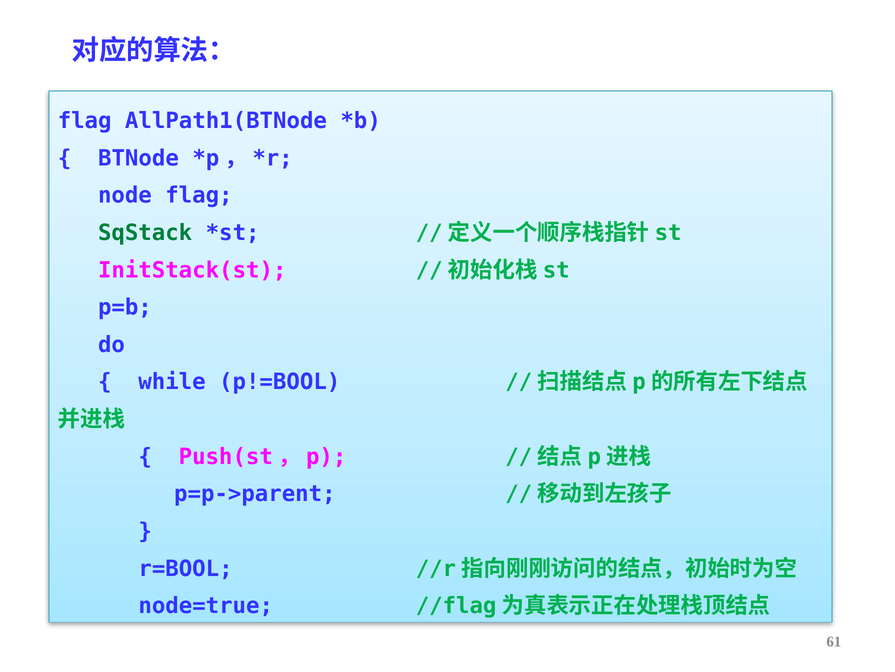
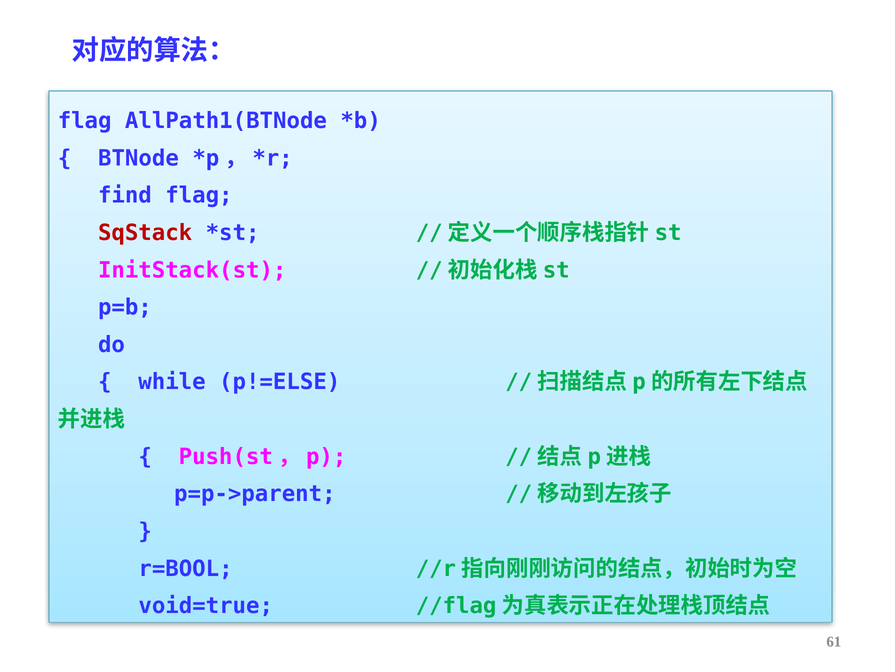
node: node -> find
SqStack colour: green -> red
p!=BOOL: p!=BOOL -> p!=ELSE
node=true: node=true -> void=true
